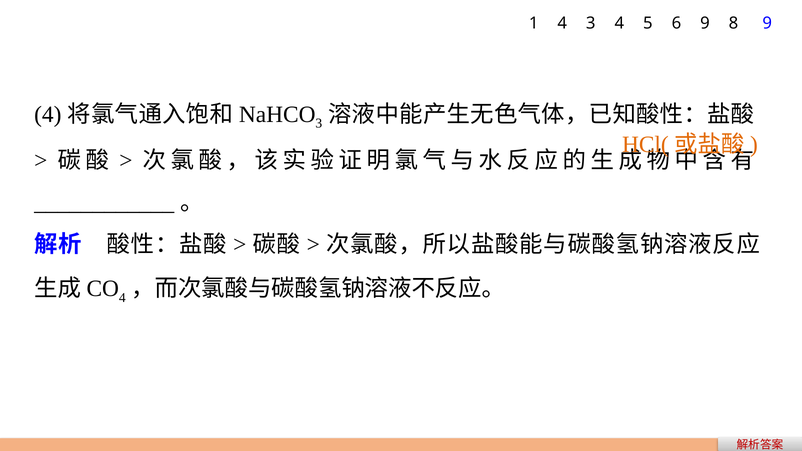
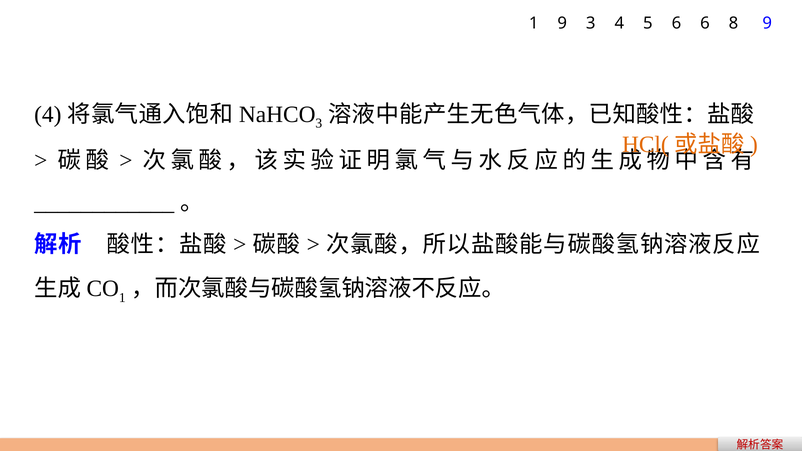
1 4: 4 -> 9
6 9: 9 -> 6
4 at (122, 298): 4 -> 1
